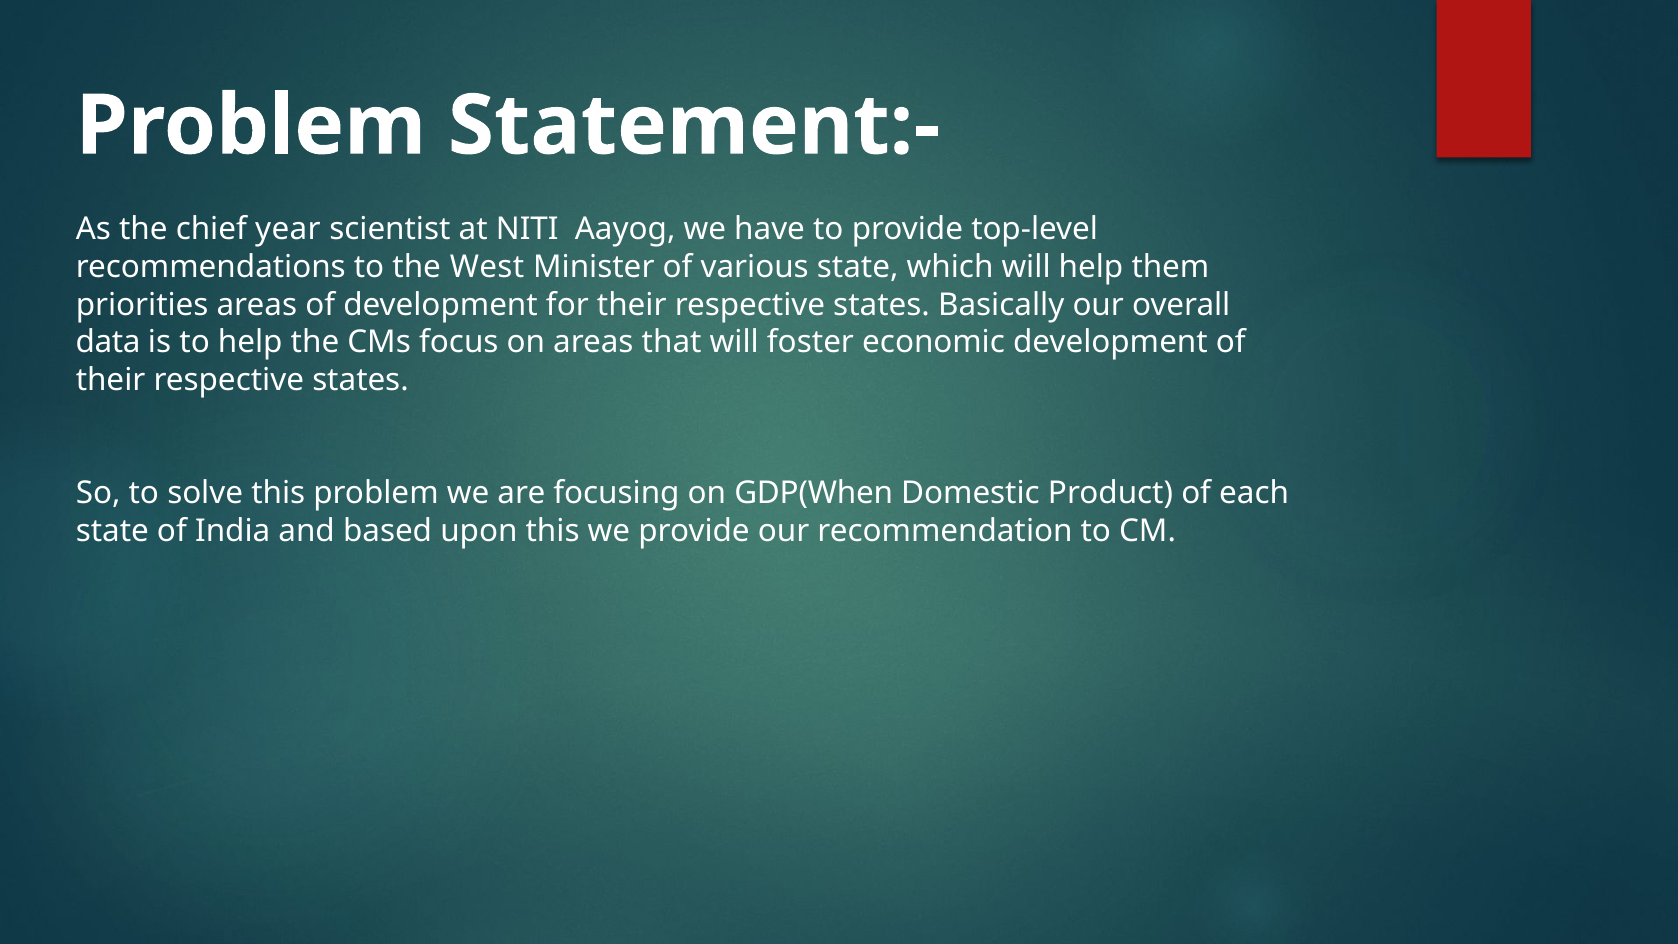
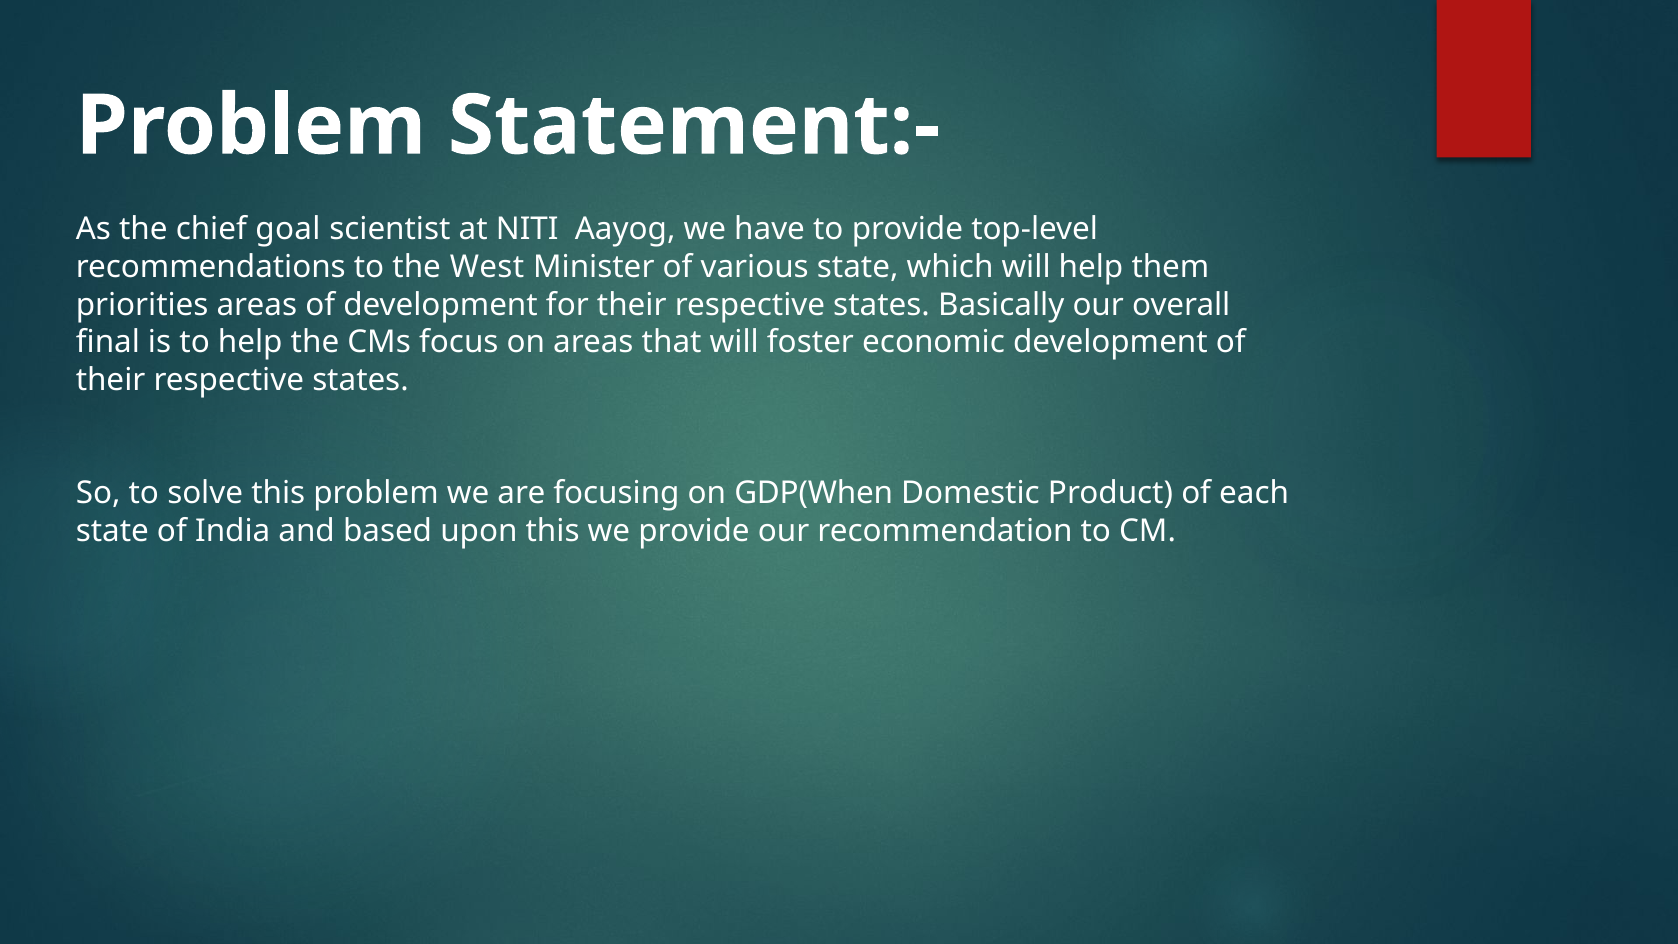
year: year -> goal
data: data -> final
